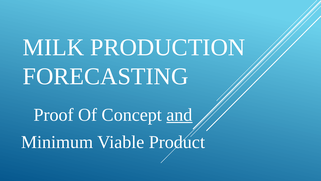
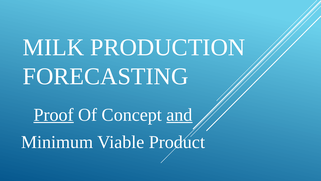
Proof underline: none -> present
